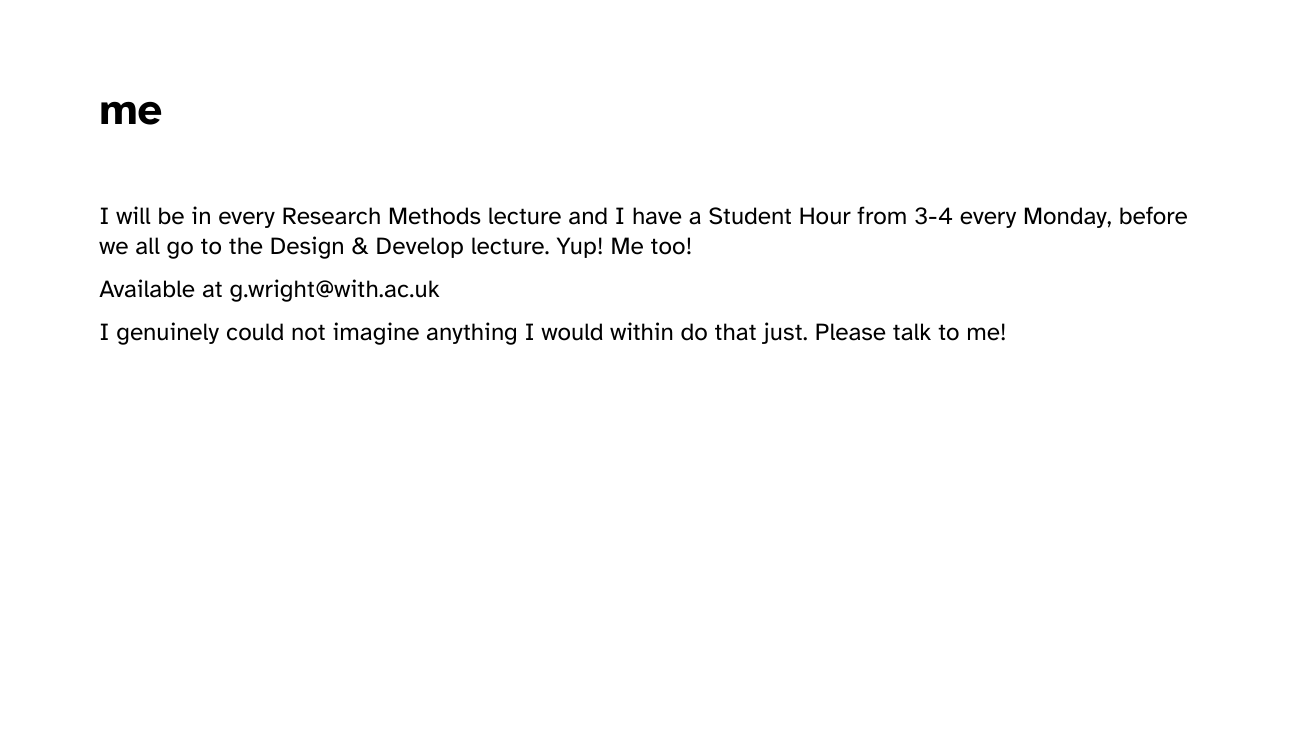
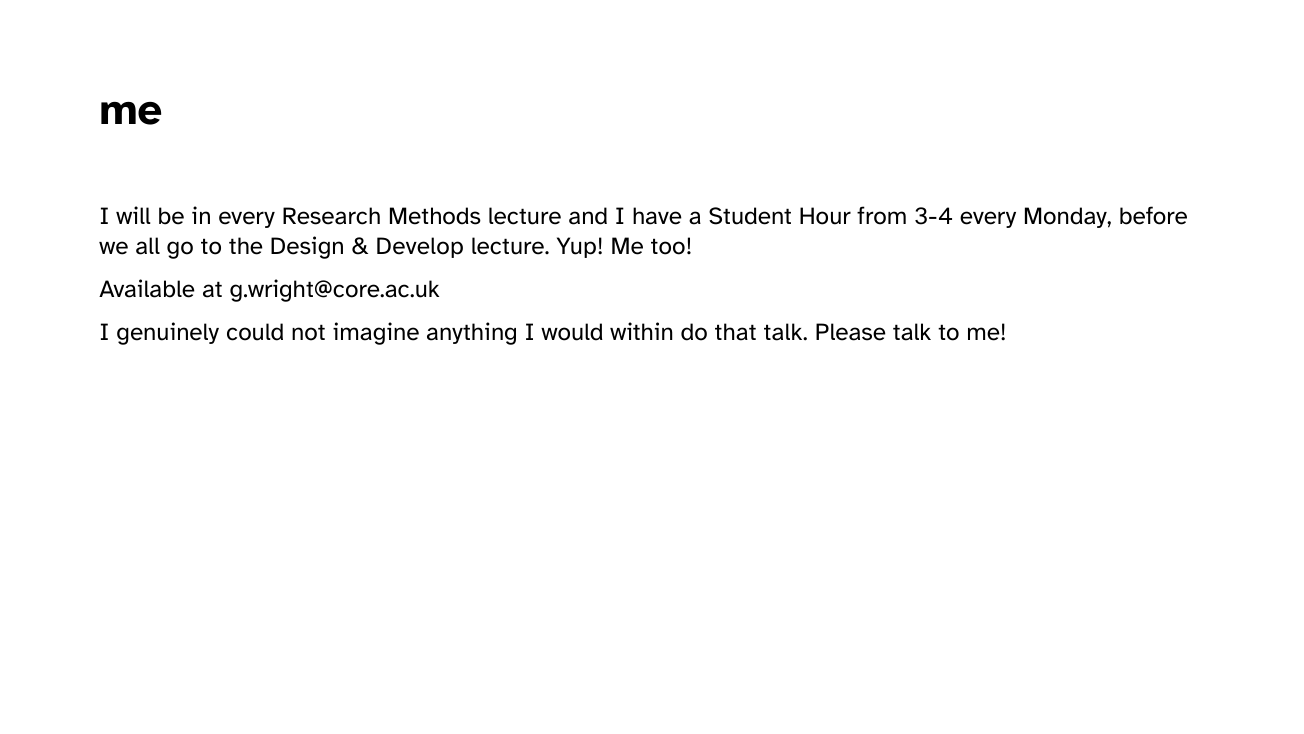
g.wright@with.ac.uk: g.wright@with.ac.uk -> g.wright@core.ac.uk
that just: just -> talk
